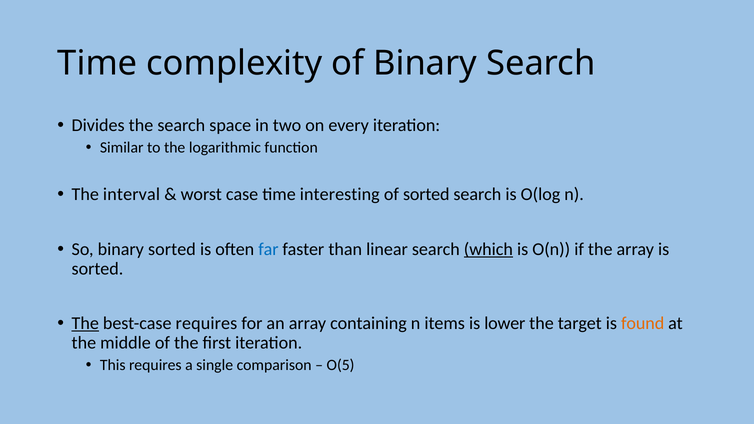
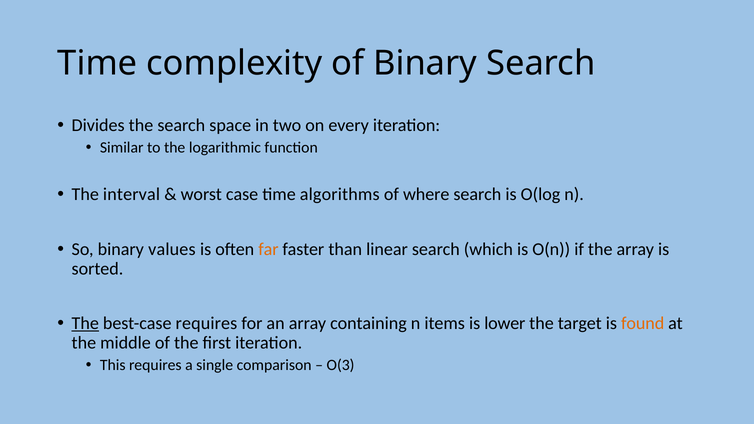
interesting: interesting -> algorithms
of sorted: sorted -> where
binary sorted: sorted -> values
far colour: blue -> orange
which underline: present -> none
O(5: O(5 -> O(3
